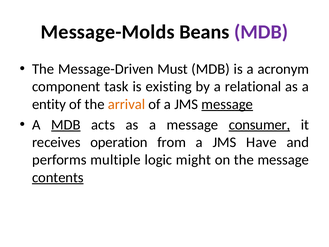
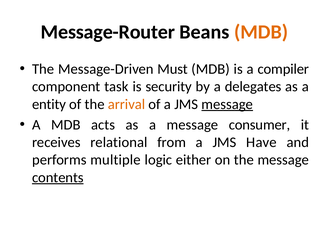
Message-Molds: Message-Molds -> Message-Router
MDB at (261, 32) colour: purple -> orange
acronym: acronym -> compiler
existing: existing -> security
relational: relational -> delegates
MDB at (66, 125) underline: present -> none
consumer underline: present -> none
operation: operation -> relational
might: might -> either
